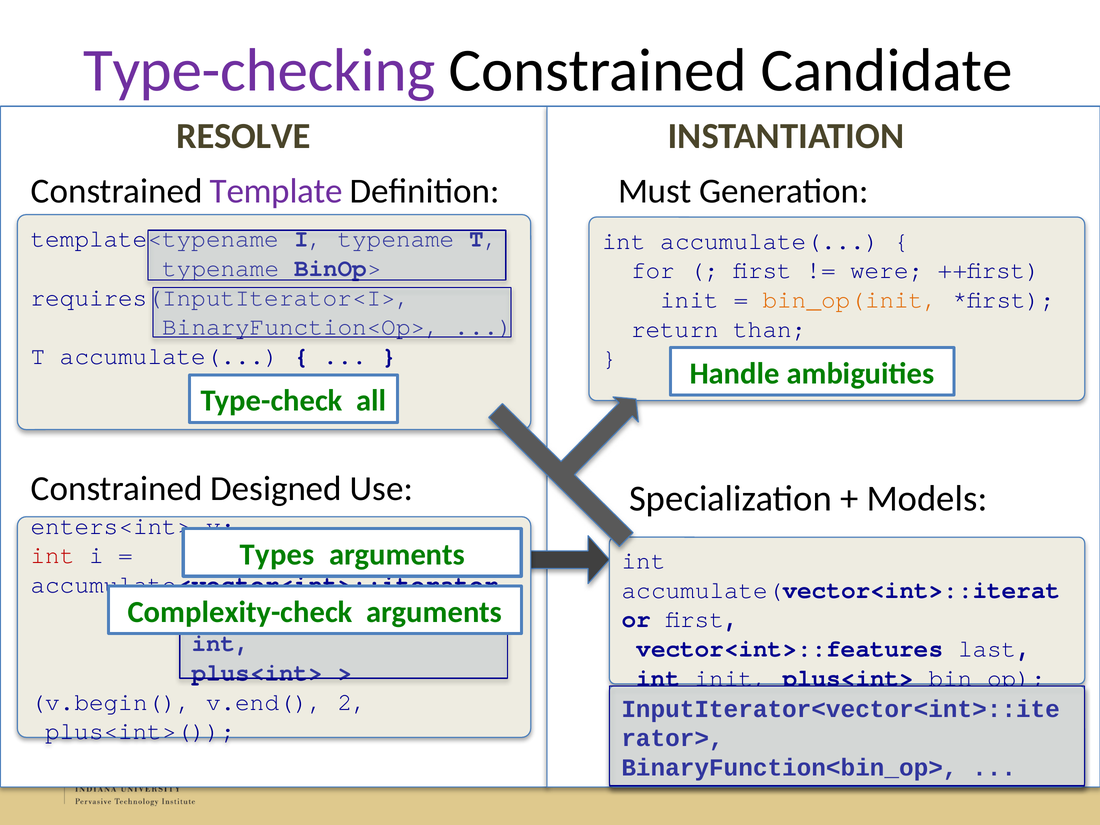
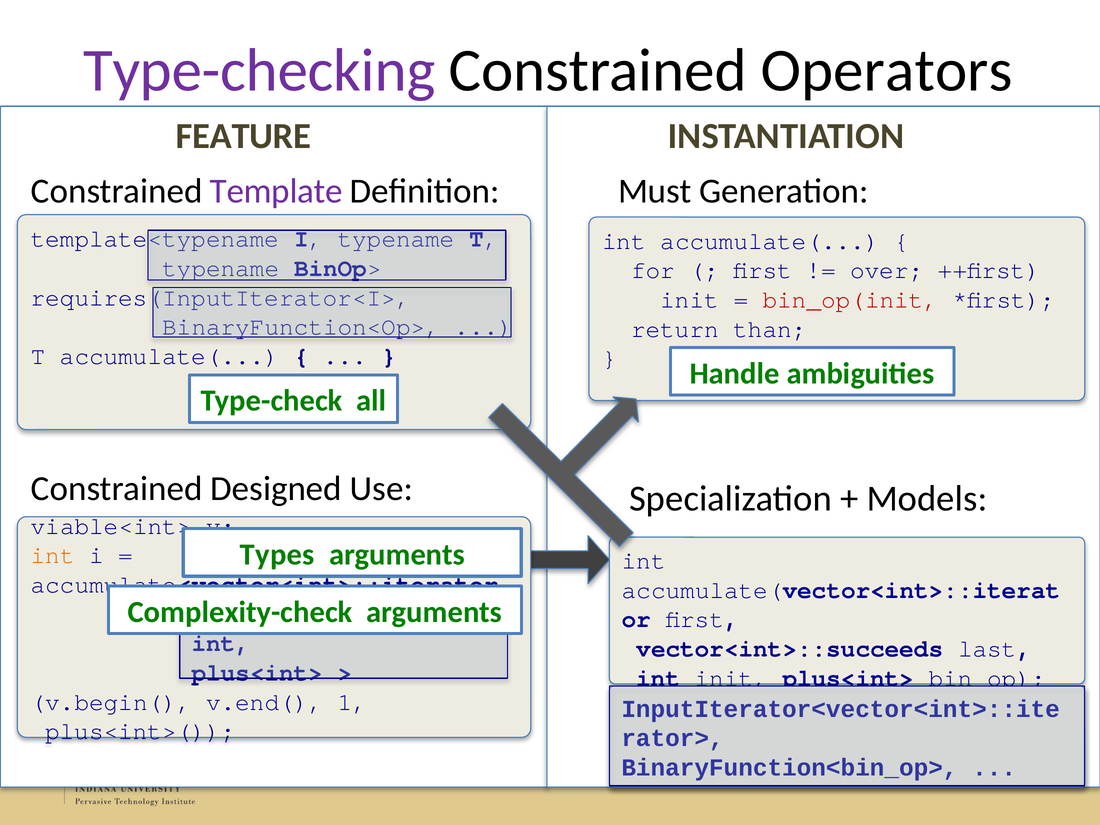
Candidate: Candidate -> Operators
RESOLVE: RESOLVE -> FEATURE
were: were -> over
bin_op(init colour: orange -> red
enters<int>: enters<int> -> viable<int>
int at (53, 555) colour: red -> orange
vector<int>::features: vector<int>::features -> vector<int>::succeeds
2: 2 -> 1
